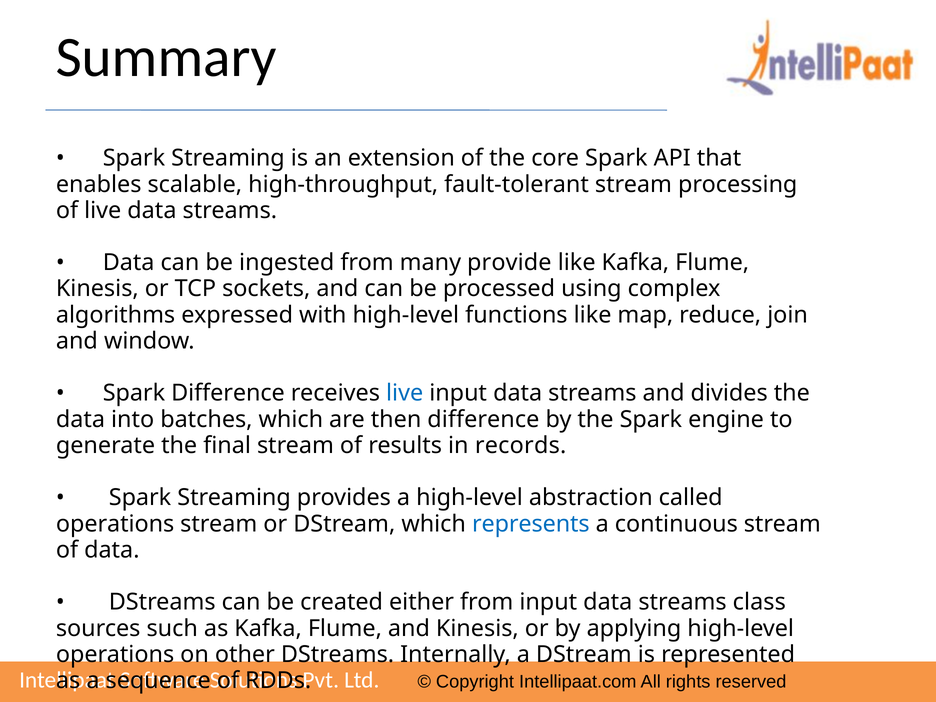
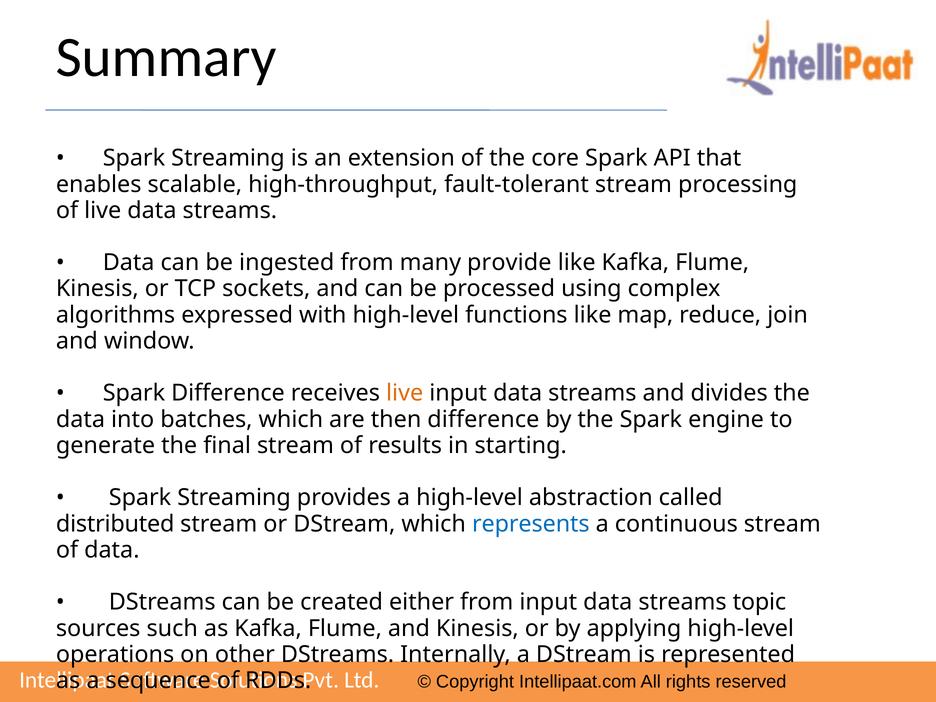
live at (405, 393) colour: blue -> orange
records: records -> starting
operations at (115, 524): operations -> distributed
class: class -> topic
